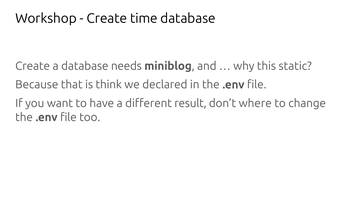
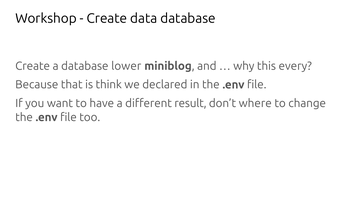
time: time -> data
needs: needs -> lower
static: static -> every
